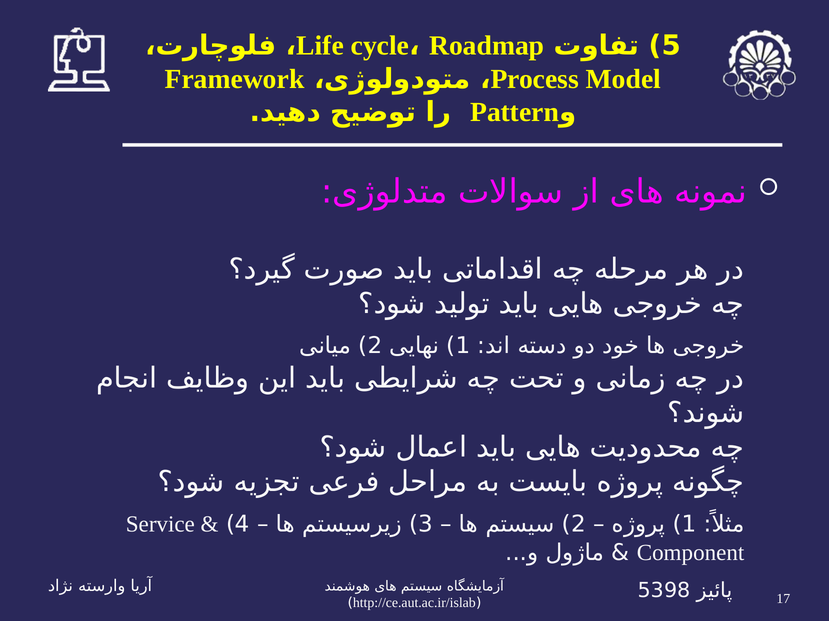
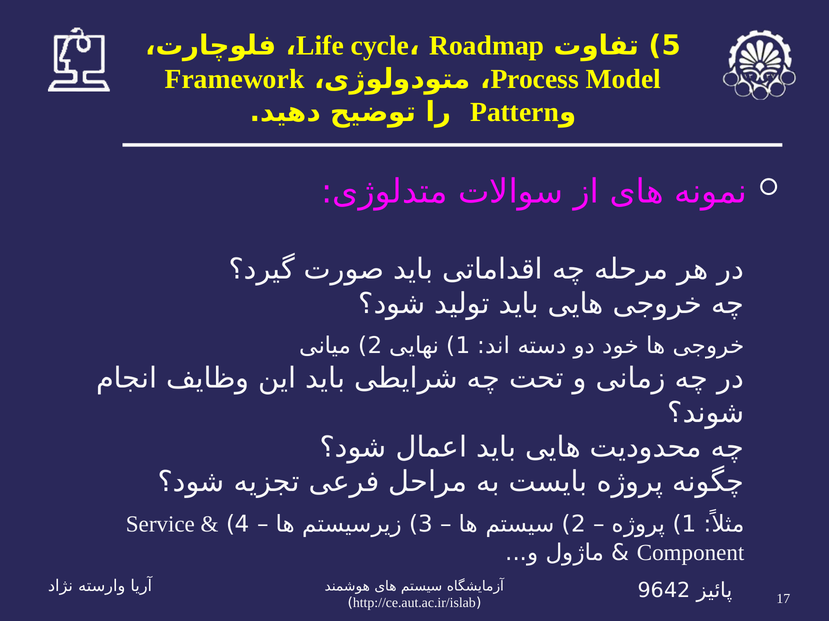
5398: 5398 -> 9642
